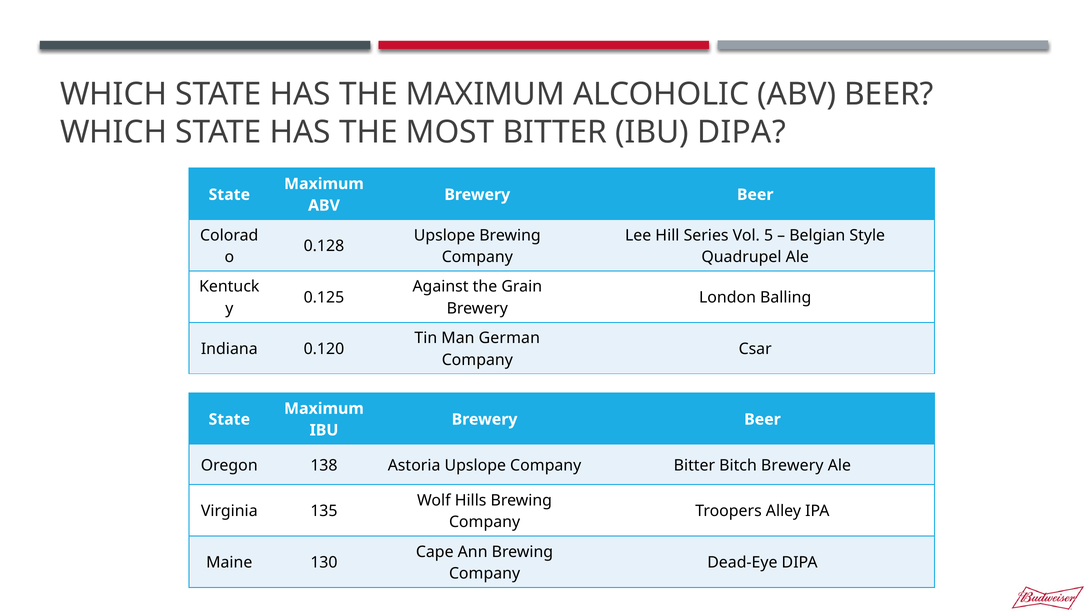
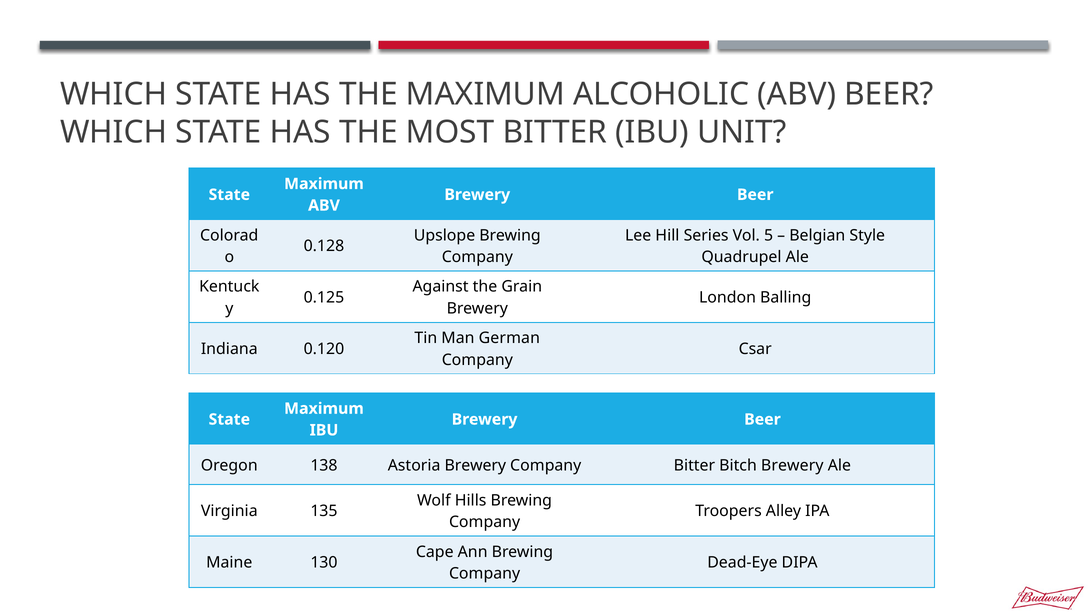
IBU DIPA: DIPA -> UNIT
Astoria Upslope: Upslope -> Brewery
